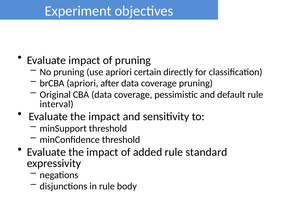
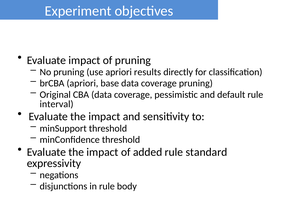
certain: certain -> results
after: after -> base
